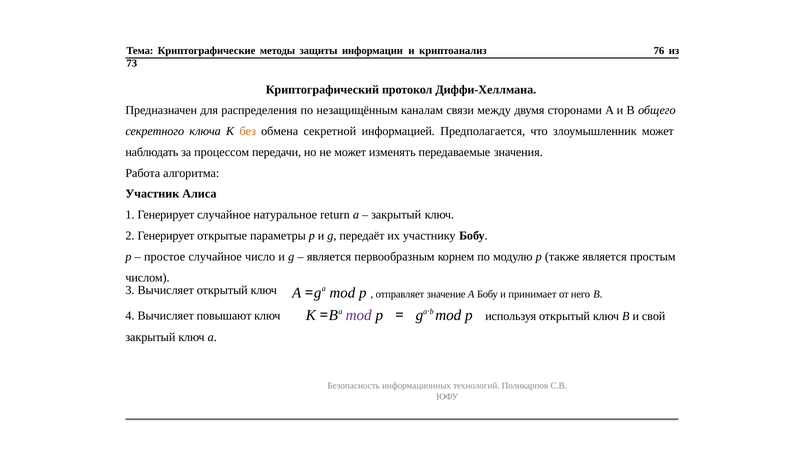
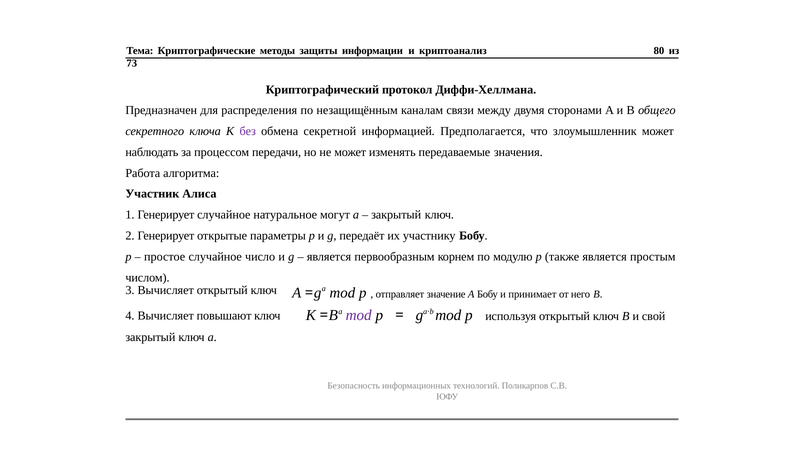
76: 76 -> 80
без colour: orange -> purple
return: return -> могут
